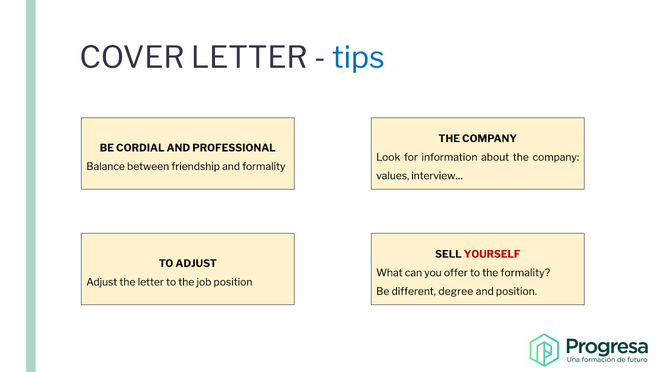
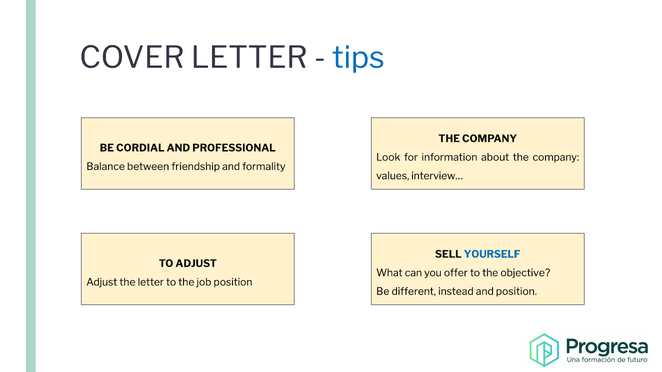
YOURSELF colour: red -> blue
the formality: formality -> objective
degree: degree -> instead
